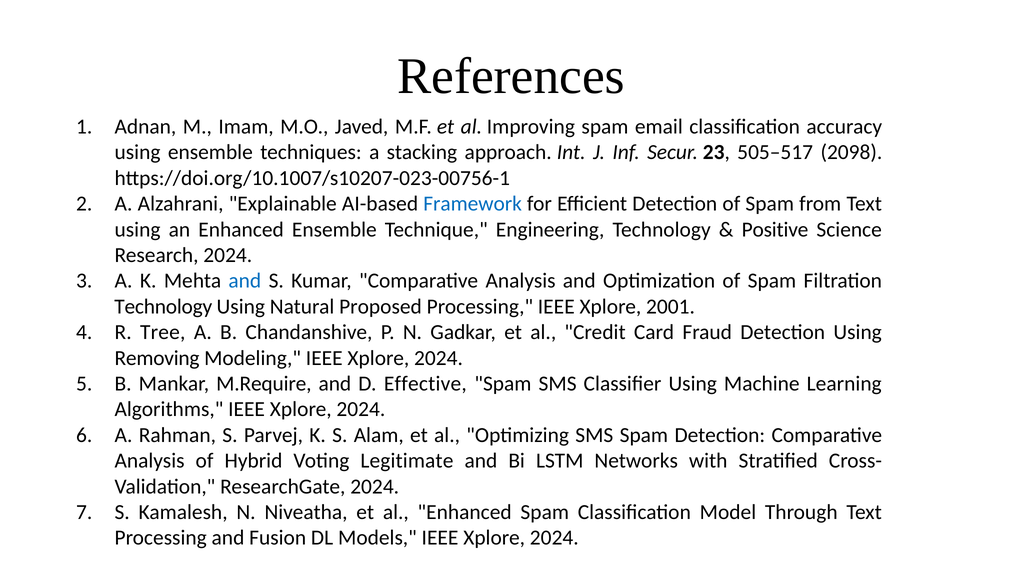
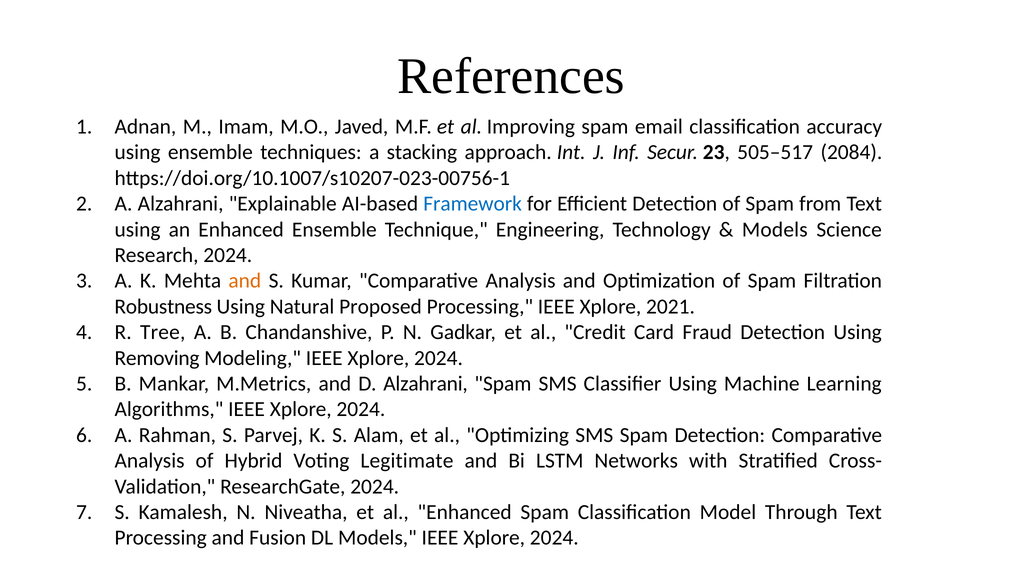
2098: 2098 -> 2084
Positive at (775, 229): Positive -> Models
and at (245, 281) colour: blue -> orange
Technology at (163, 306): Technology -> Robustness
2001: 2001 -> 2021
M.Require: M.Require -> M.Metrics
D Effective: Effective -> Alzahrani
